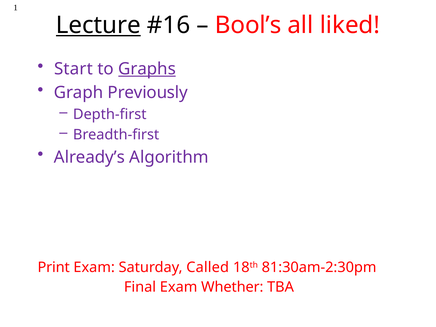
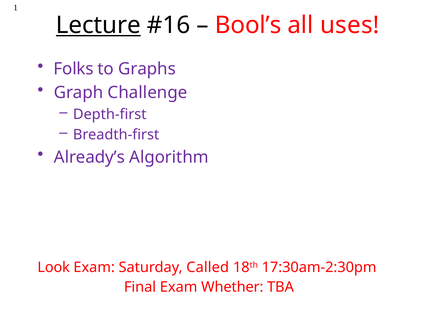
liked: liked -> uses
Start: Start -> Folks
Graphs underline: present -> none
Previously: Previously -> Challenge
Print: Print -> Look
81:30am-2:30pm: 81:30am-2:30pm -> 17:30am-2:30pm
